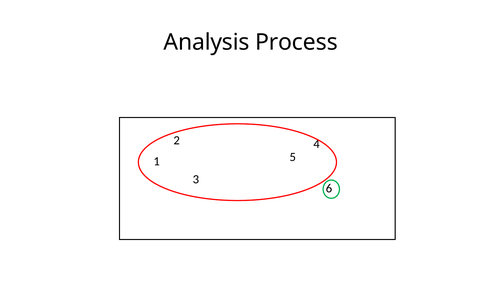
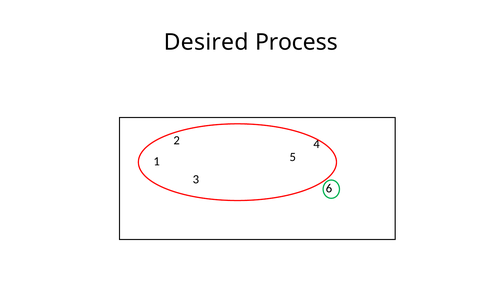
Analysis: Analysis -> Desired
